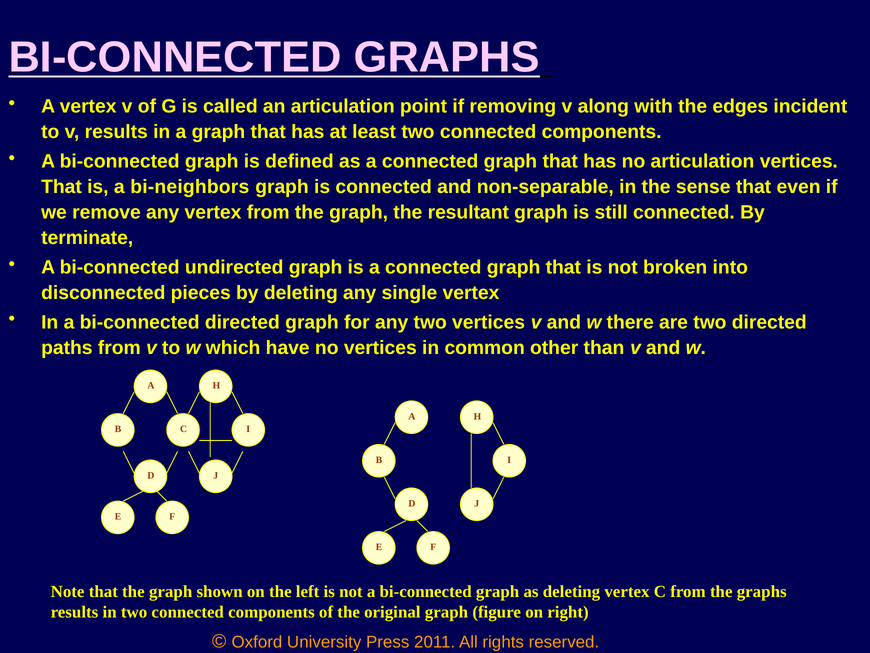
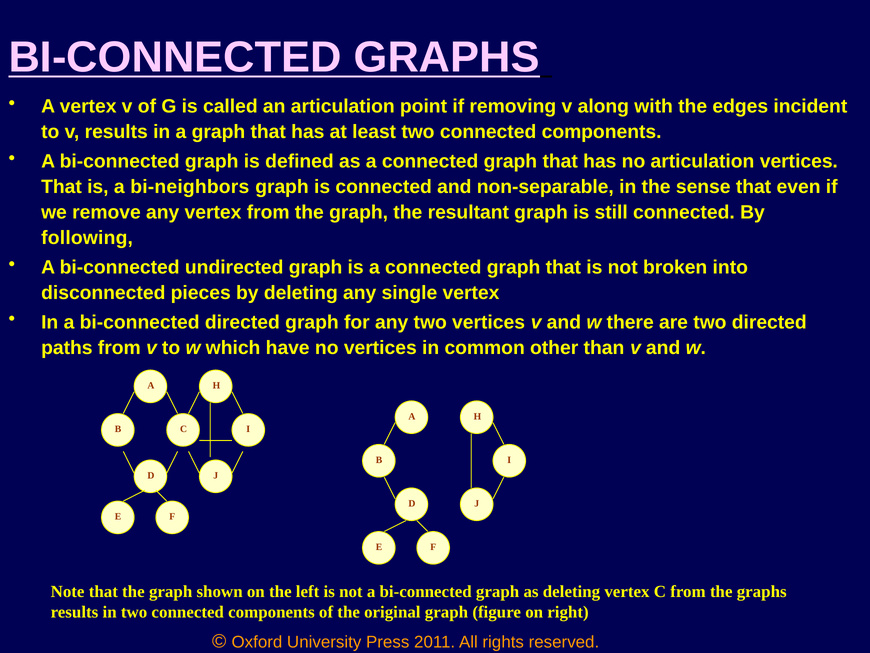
terminate: terminate -> following
